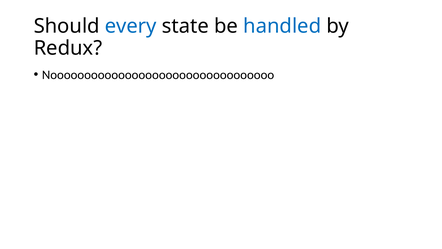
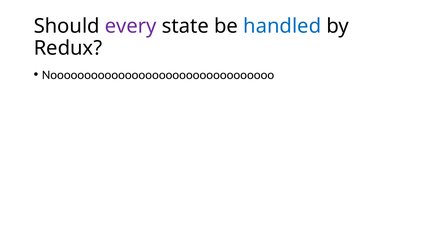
every colour: blue -> purple
